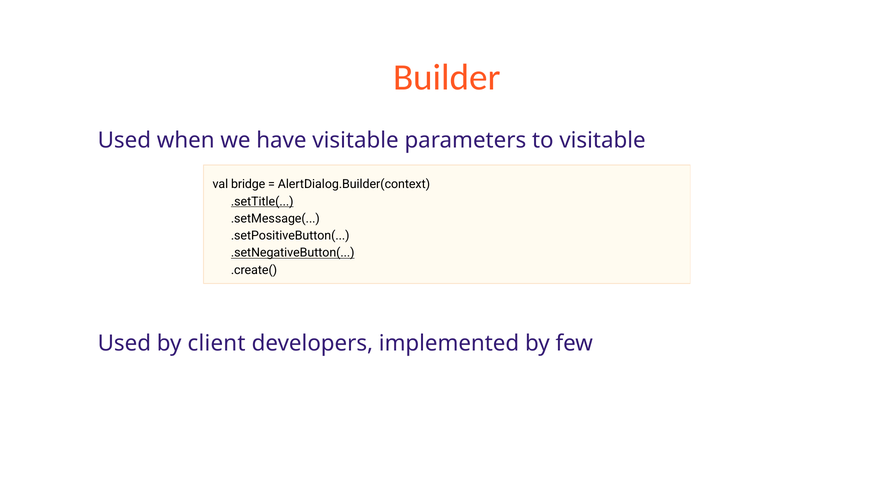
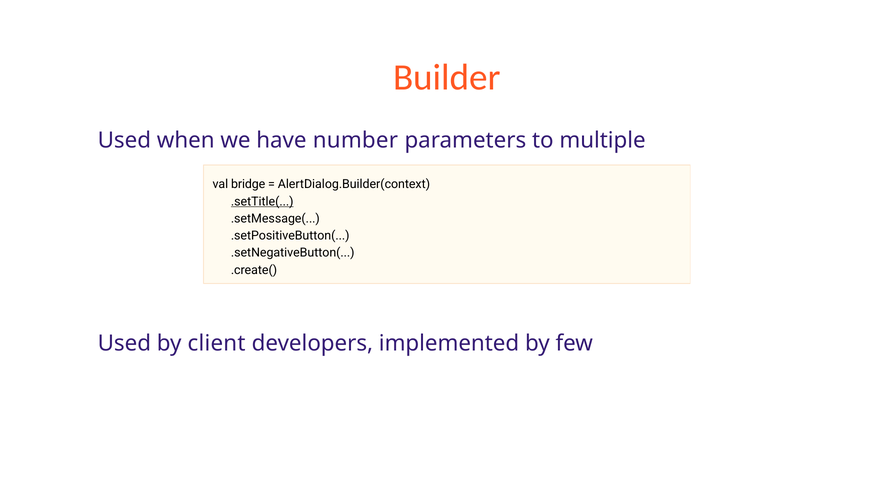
have visitable: visitable -> number
to visitable: visitable -> multiple
.setNegativeButton( underline: present -> none
